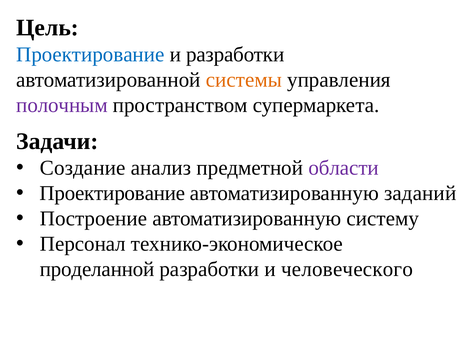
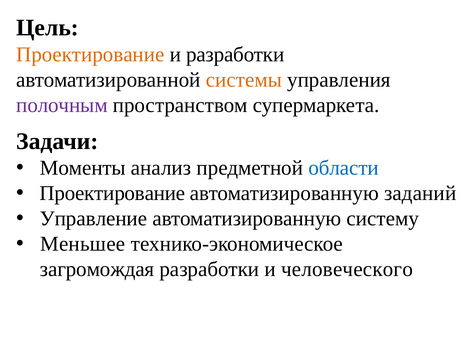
Проектирование at (90, 54) colour: blue -> orange
Создание: Создание -> Моменты
области colour: purple -> blue
Построение: Построение -> Управление
Персонал: Персонал -> Меньшее
проделанной: проделанной -> загромождая
